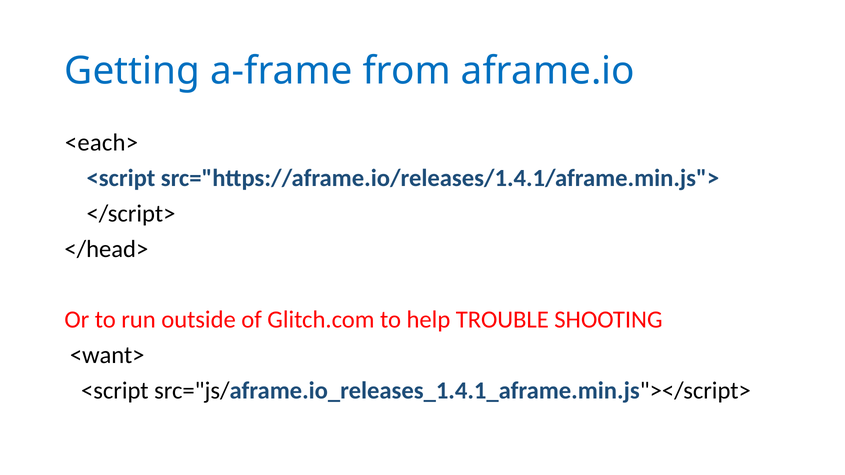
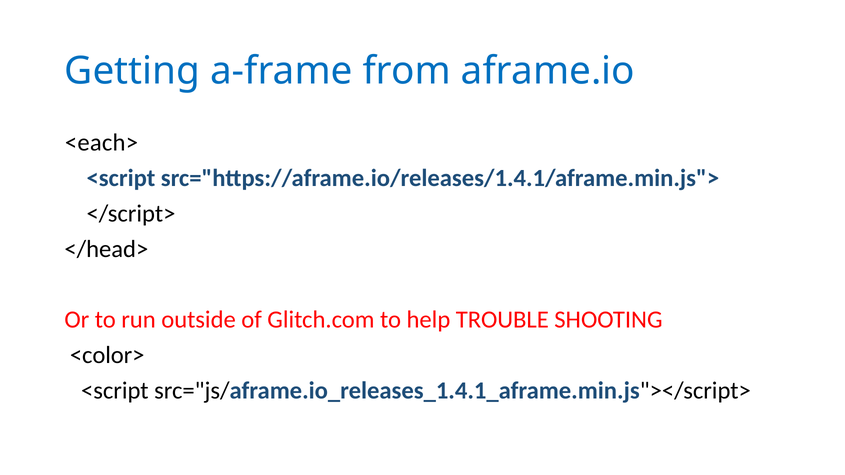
<want>: <want> -> <color>
